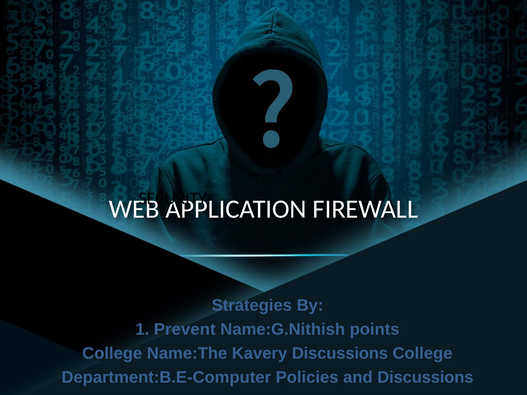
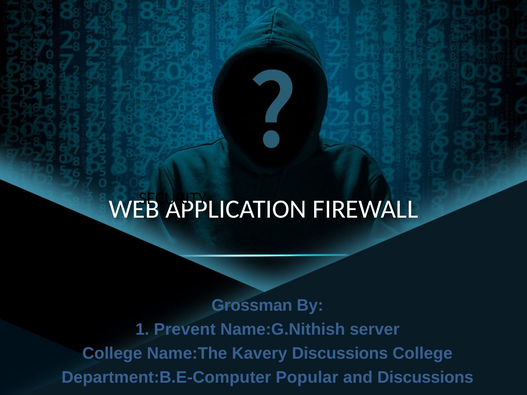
Strategies: Strategies -> Grossman
points: points -> server
Policies: Policies -> Popular
